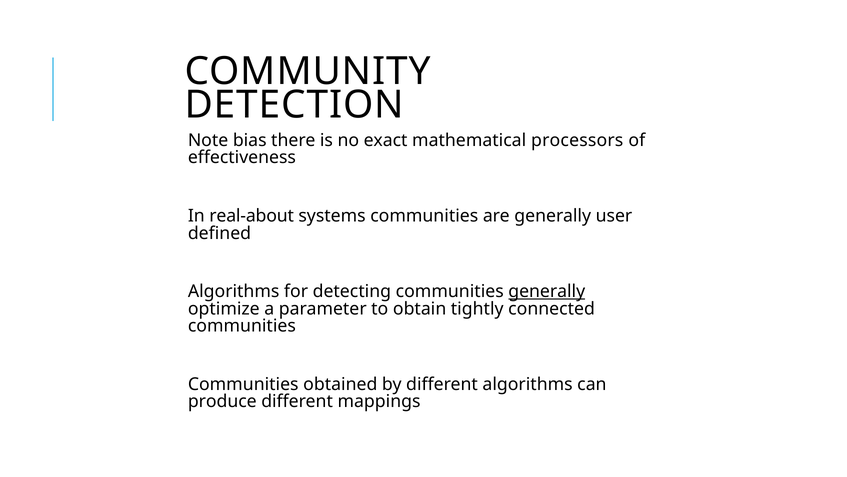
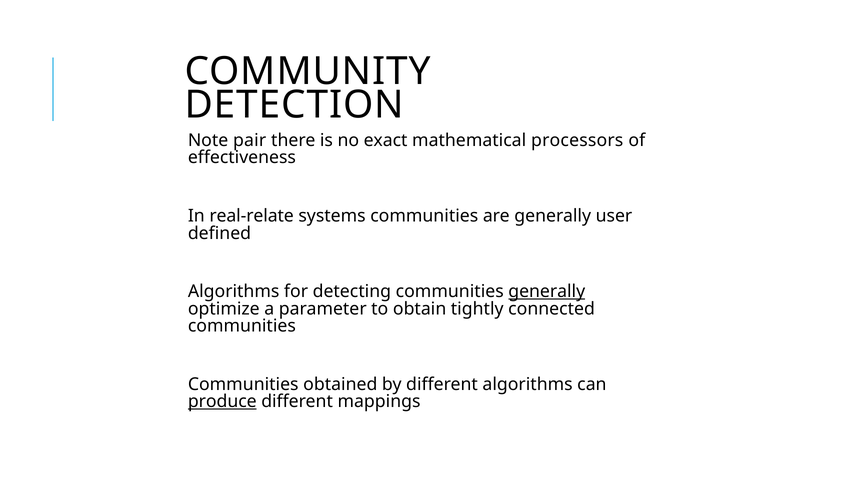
bias: bias -> pair
real-about: real-about -> real-relate
produce underline: none -> present
